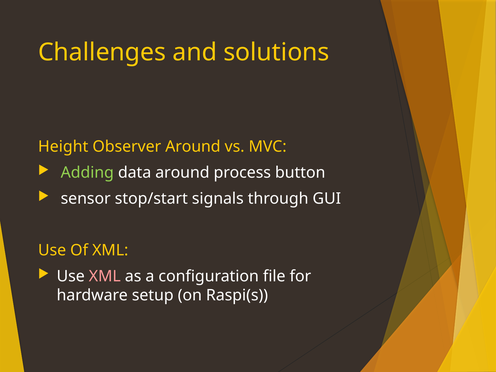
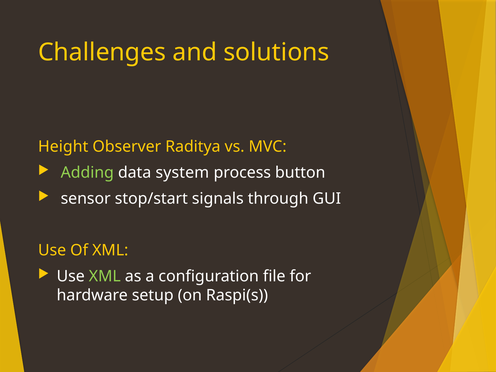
Observer Around: Around -> Raditya
data around: around -> system
XML at (105, 276) colour: pink -> light green
